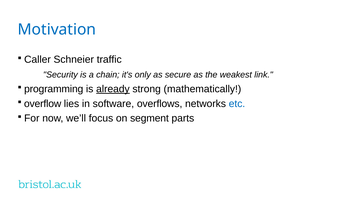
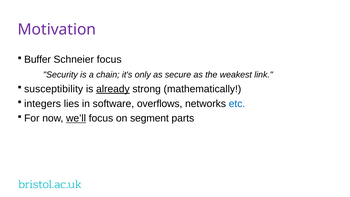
Motivation colour: blue -> purple
Caller: Caller -> Buffer
Schneier traffic: traffic -> focus
programming: programming -> susceptibility
overflow: overflow -> integers
we’ll underline: none -> present
